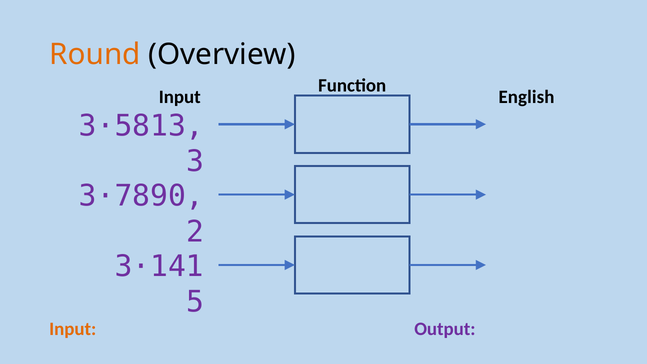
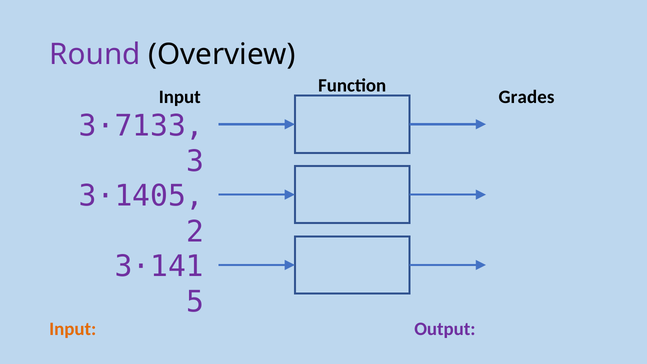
Round colour: orange -> purple
English: English -> Grades
3·5813: 3·5813 -> 3·7133
3·7890: 3·7890 -> 3·1405
